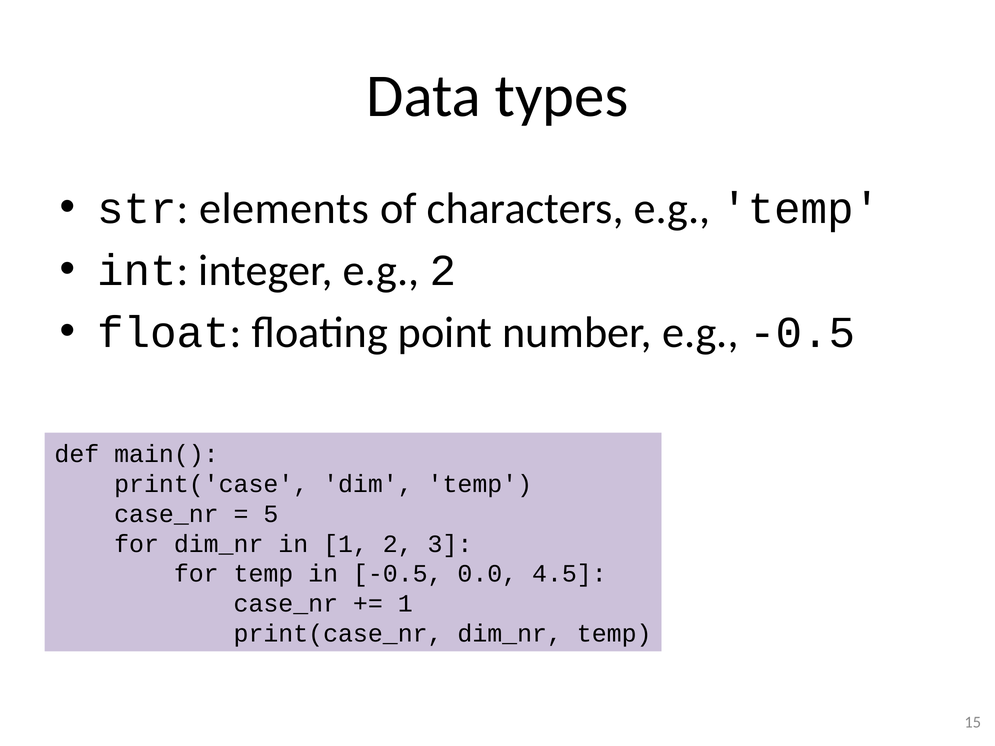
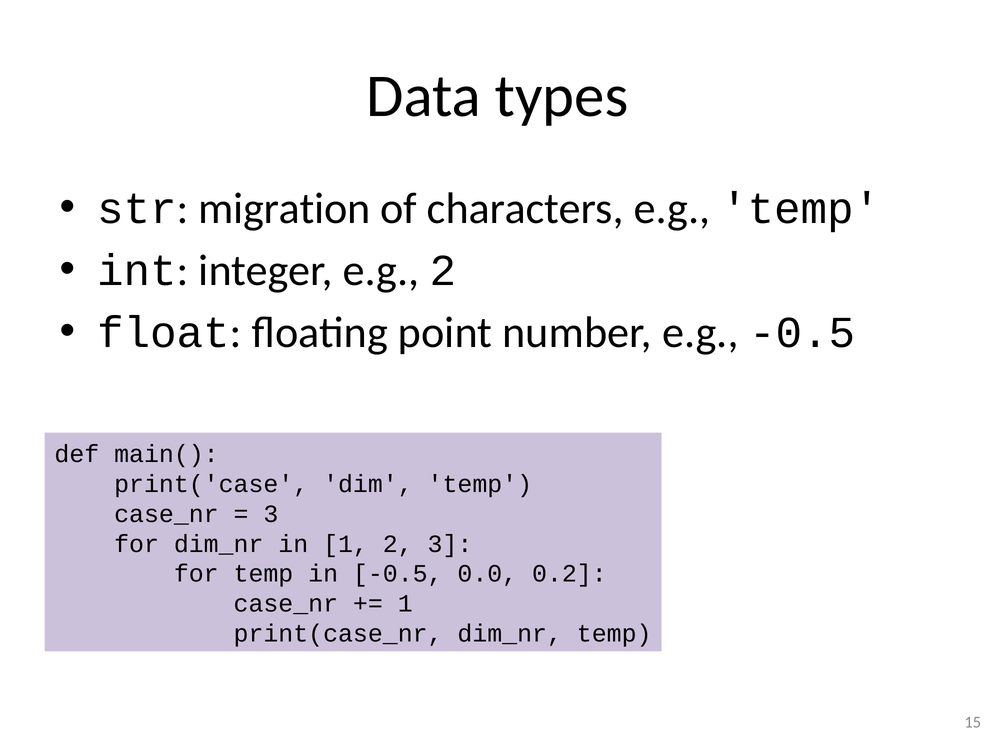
elements: elements -> migration
5 at (271, 514): 5 -> 3
4.5: 4.5 -> 0.2
